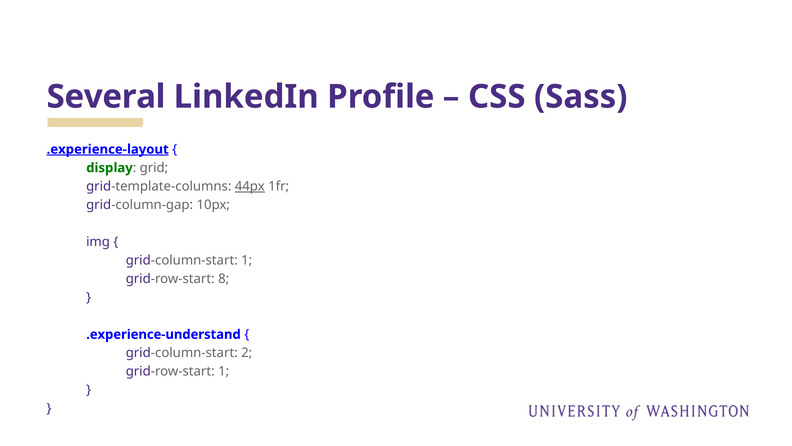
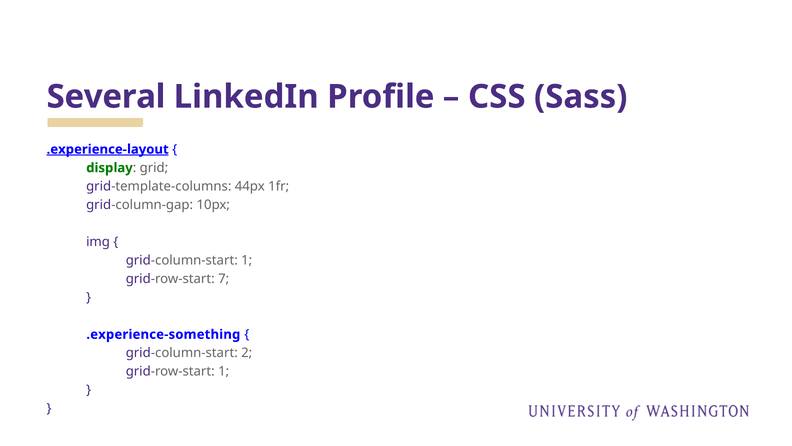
44px underline: present -> none
8: 8 -> 7
.experience-understand: .experience-understand -> .experience-something
